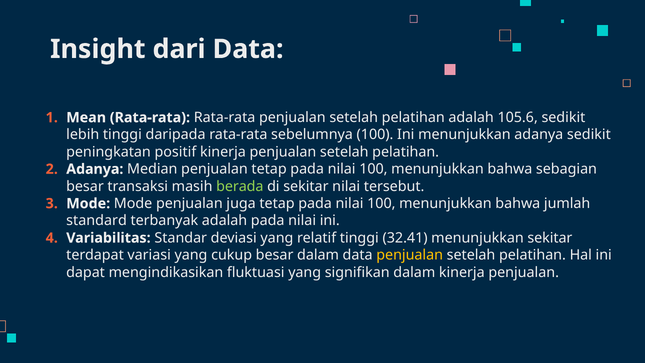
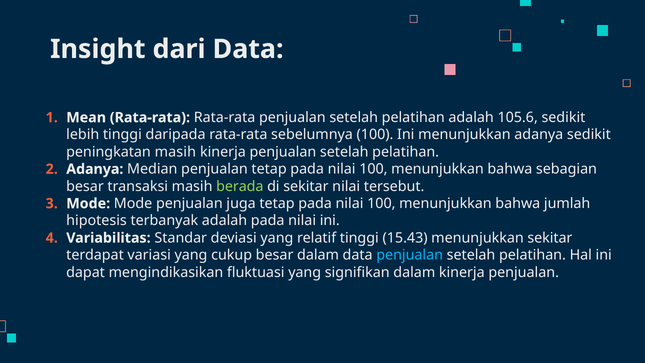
peningkatan positif: positif -> masih
standard: standard -> hipotesis
32.41: 32.41 -> 15.43
penjualan at (410, 255) colour: yellow -> light blue
